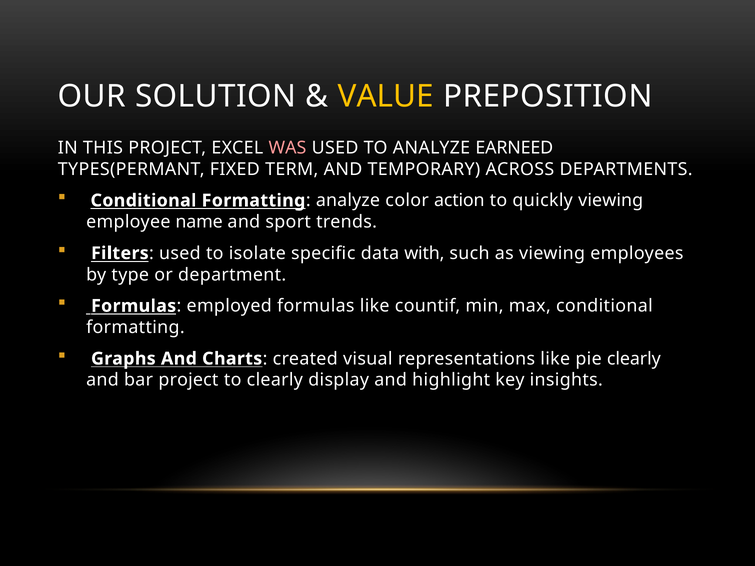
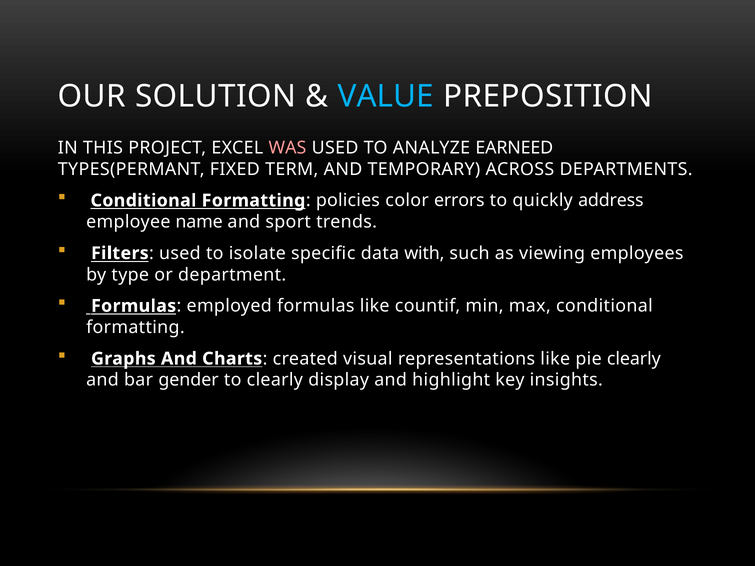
VALUE colour: yellow -> light blue
Formatting analyze: analyze -> policies
action: action -> errors
quickly viewing: viewing -> address
bar project: project -> gender
